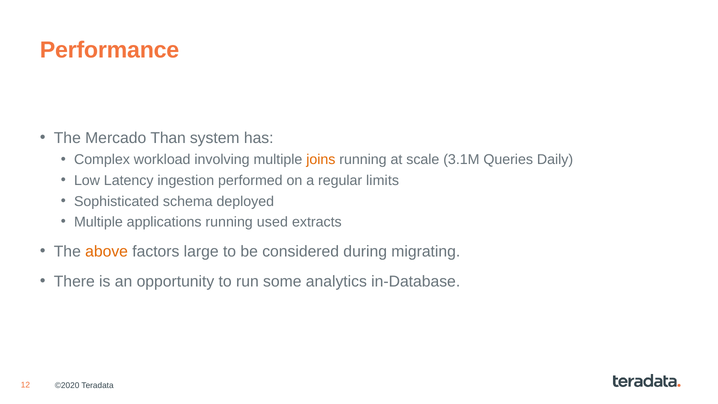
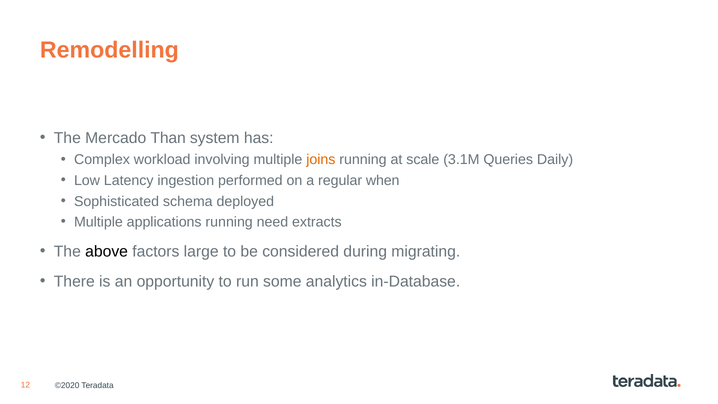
Performance: Performance -> Remodelling
limits: limits -> when
used: used -> need
above colour: orange -> black
